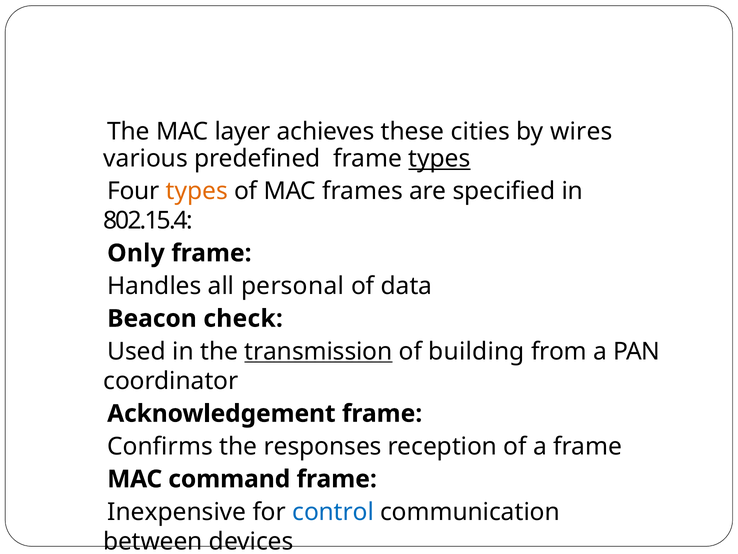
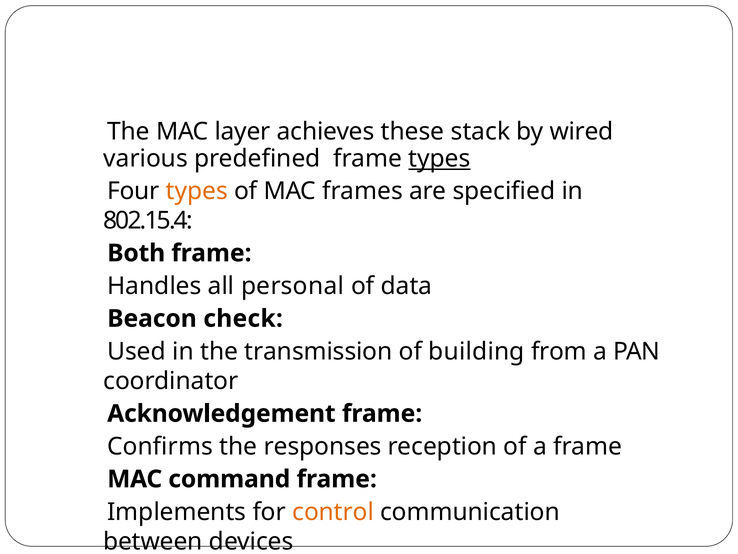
cities: cities -> stack
wires: wires -> wired
Only: Only -> Both
transmission underline: present -> none
Inexpensive: Inexpensive -> Implements
control colour: blue -> orange
